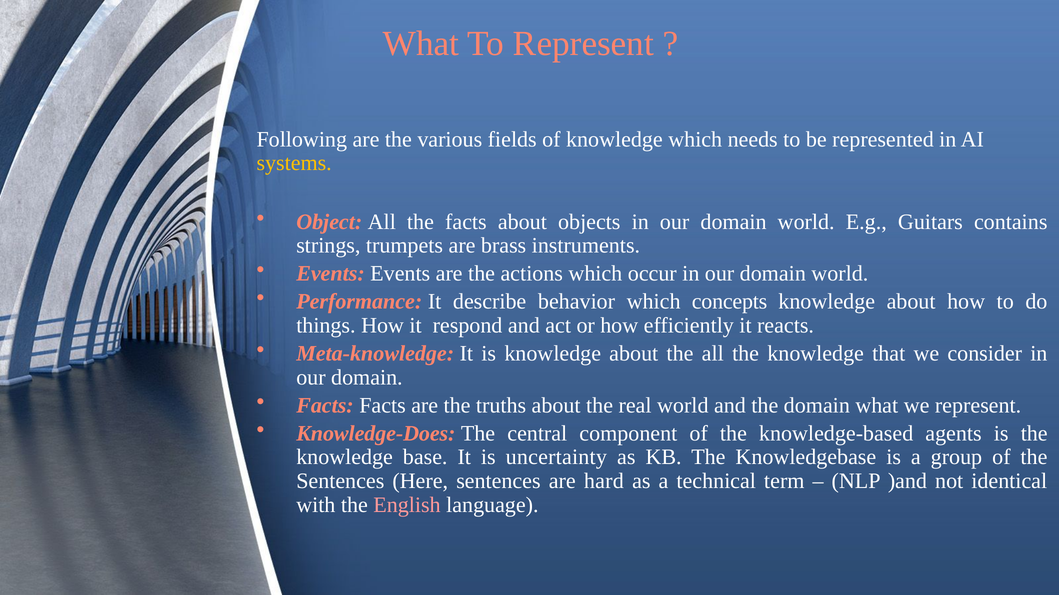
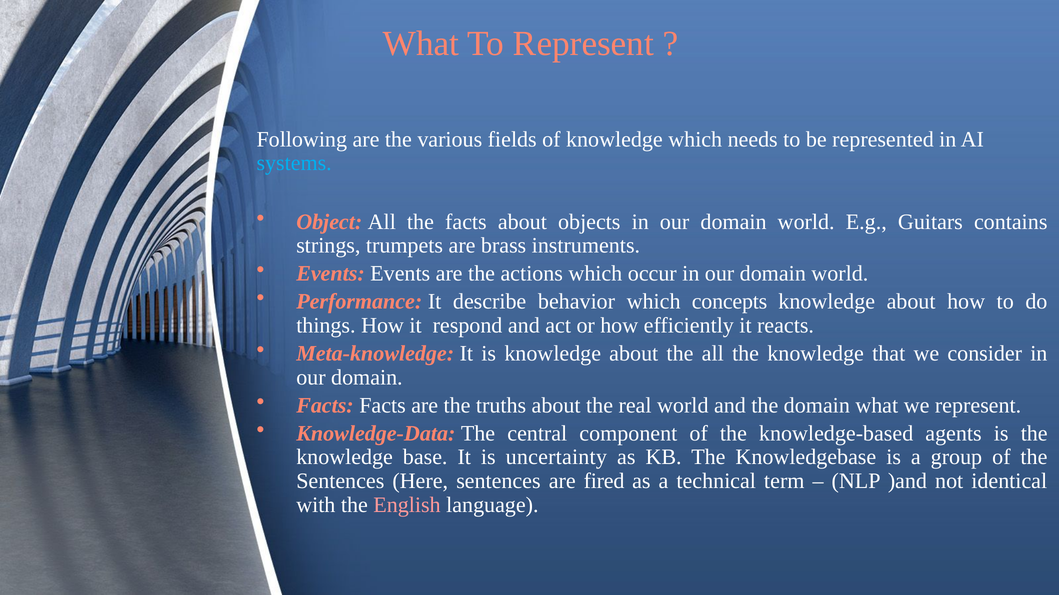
systems colour: yellow -> light blue
Knowledge-Does: Knowledge-Does -> Knowledge-Data
hard: hard -> fired
